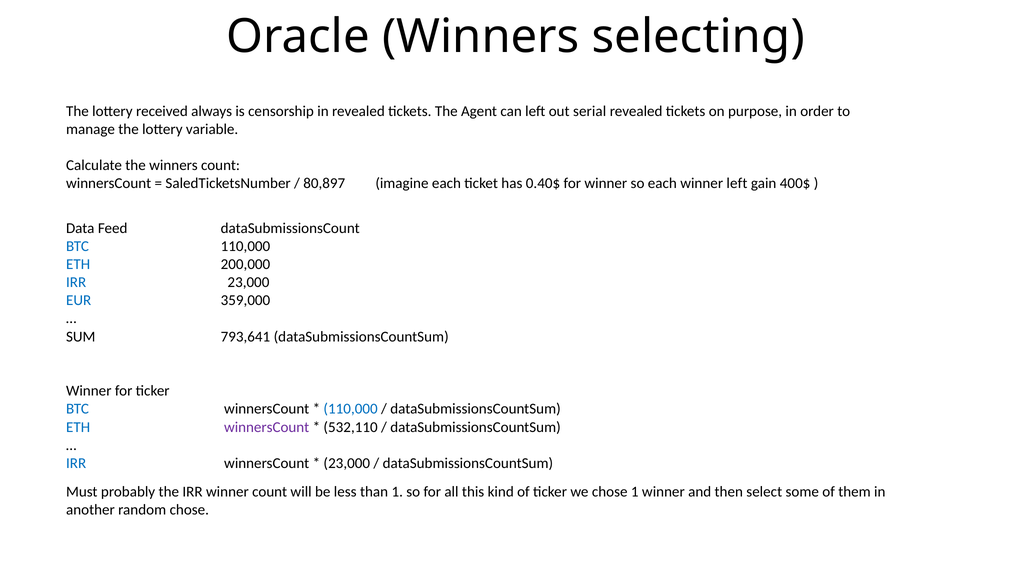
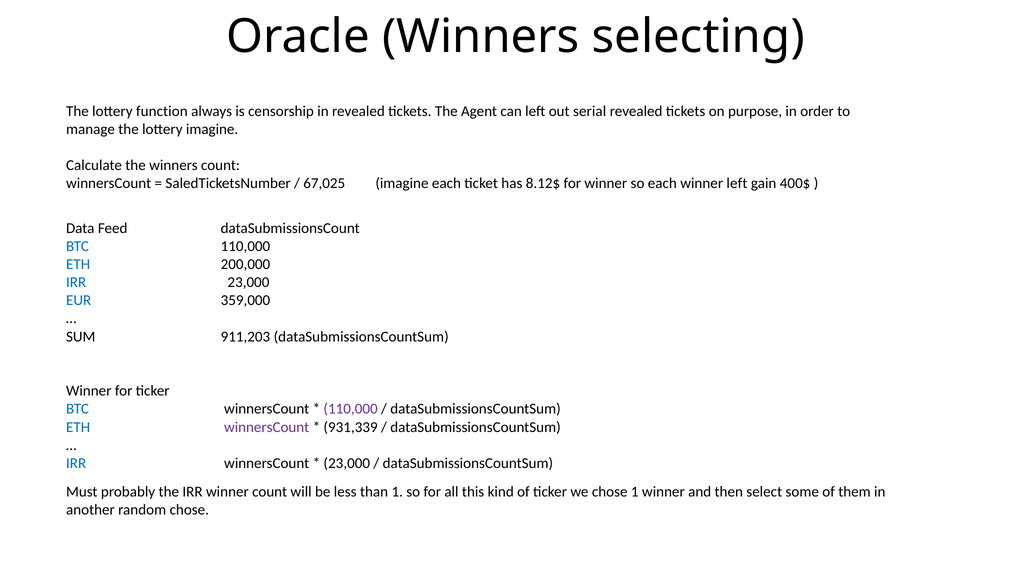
received: received -> function
lottery variable: variable -> imagine
80,897: 80,897 -> 67,025
0.40$: 0.40$ -> 8.12$
793,641: 793,641 -> 911,203
110,000 at (351, 409) colour: blue -> purple
532,110: 532,110 -> 931,339
